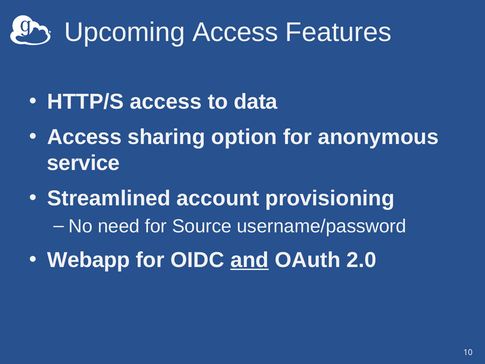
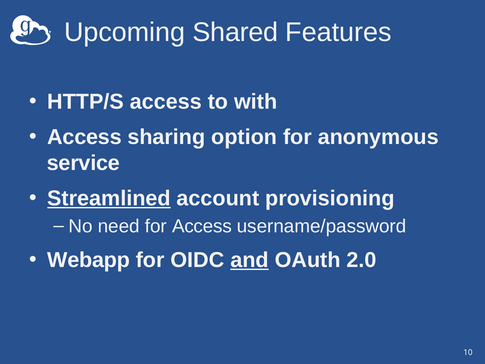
Upcoming Access: Access -> Shared
data: data -> with
Streamlined underline: none -> present
for Source: Source -> Access
